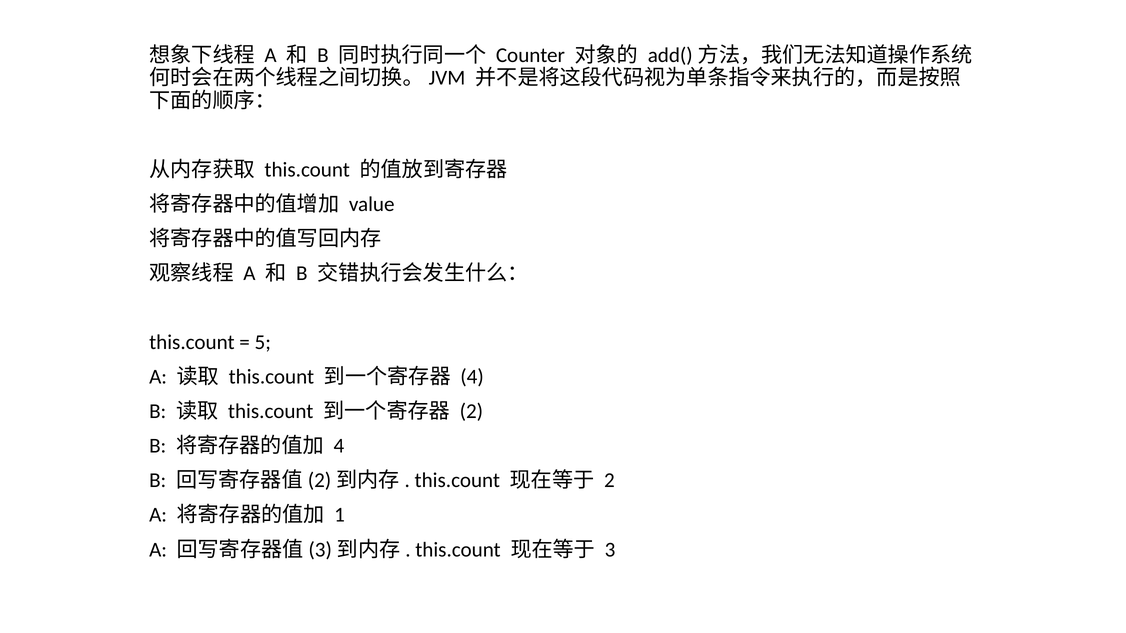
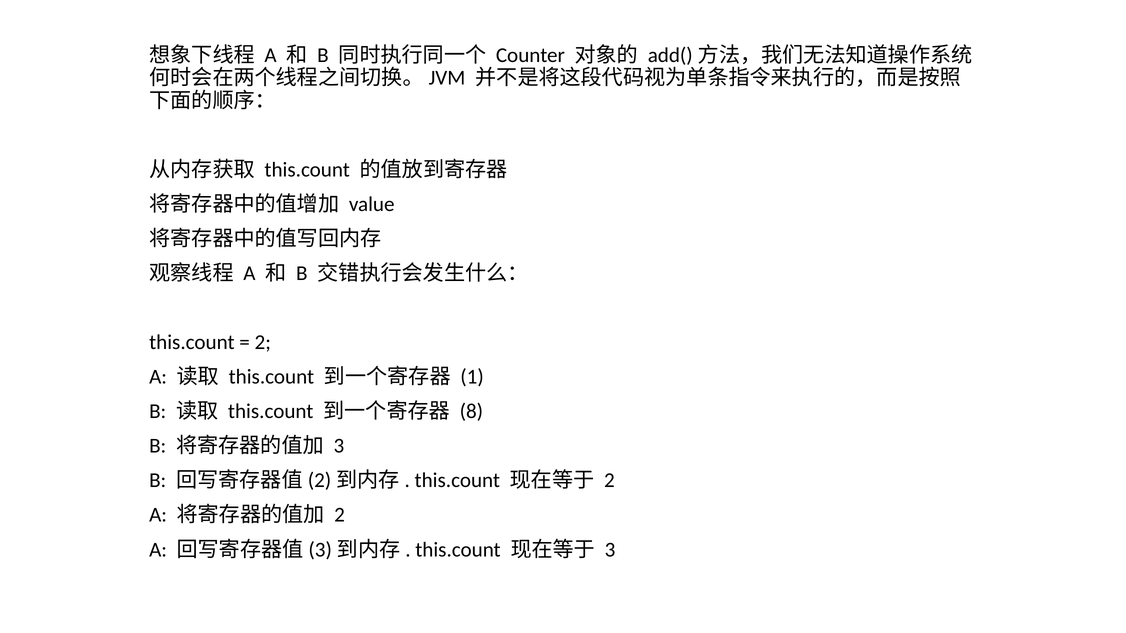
5 at (263, 343): 5 -> 2
4 at (472, 377): 4 -> 1
2 at (471, 412): 2 -> 8
4 at (339, 446): 4 -> 3
1 at (340, 515): 1 -> 2
